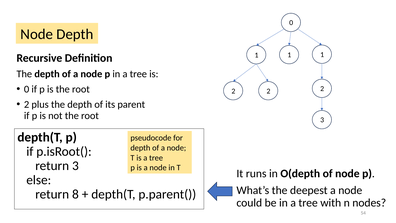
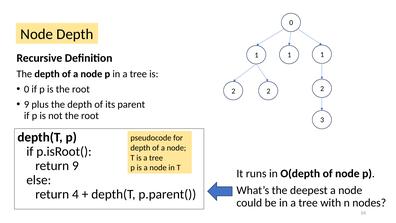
2 at (27, 104): 2 -> 9
return 3: 3 -> 9
8: 8 -> 4
